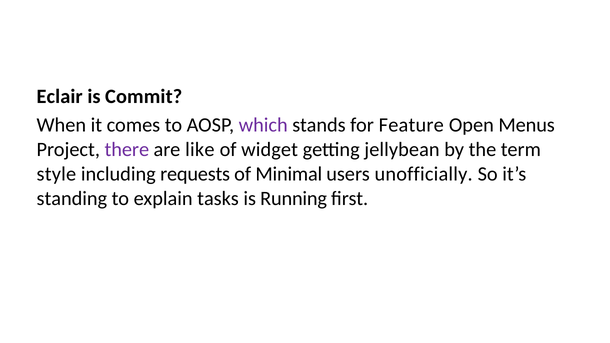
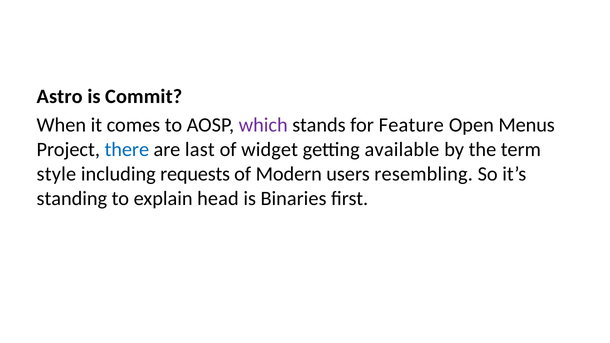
Eclair: Eclair -> Astro
there colour: purple -> blue
like: like -> last
jellybean: jellybean -> available
Minimal: Minimal -> Modern
unofficially: unofficially -> resembling
tasks: tasks -> head
Running: Running -> Binaries
